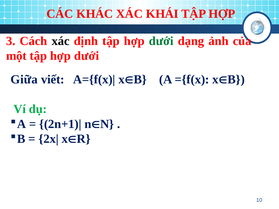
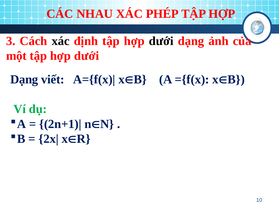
KHÁC: KHÁC -> NHAU
KHÁI: KHÁI -> PHÉP
dưới at (161, 41) colour: green -> black
Giữa at (24, 79): Giữa -> Dạng
